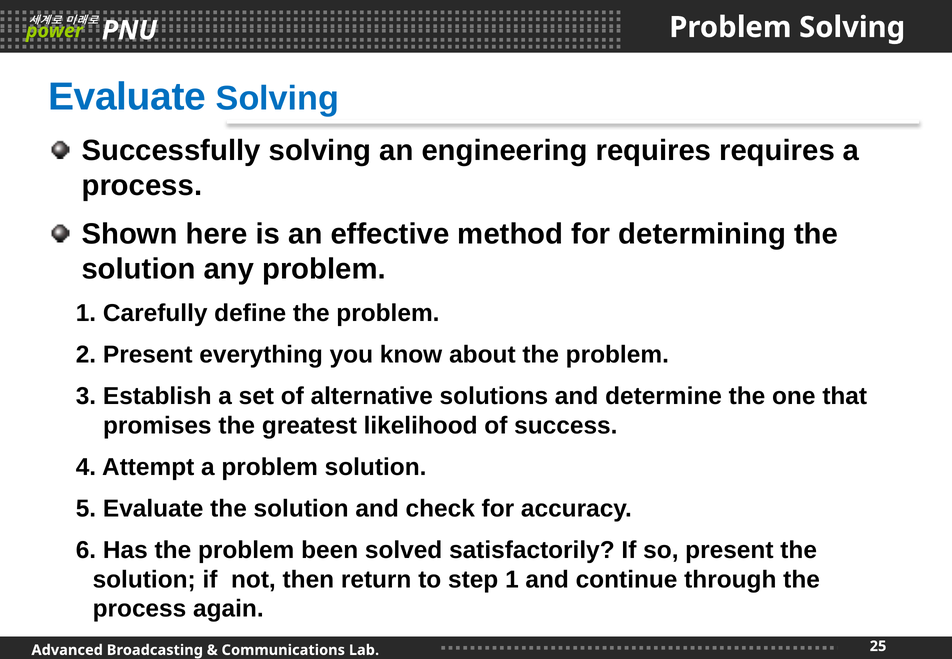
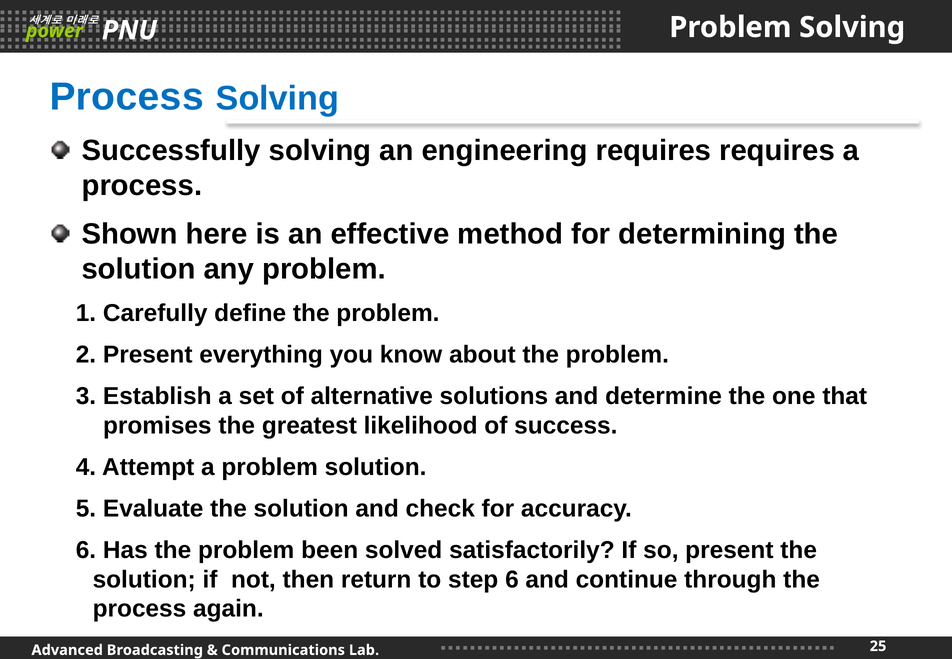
Evaluate at (127, 97): Evaluate -> Process
step 1: 1 -> 6
